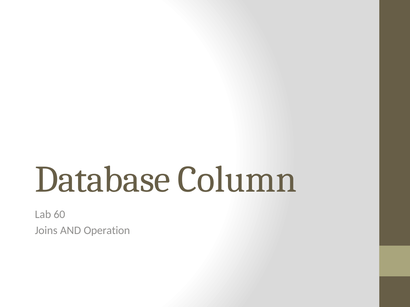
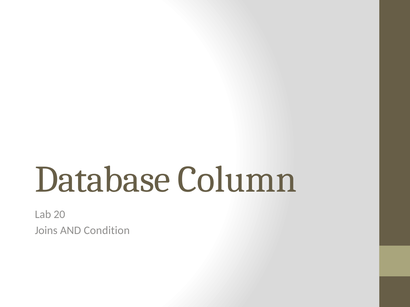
60: 60 -> 20
Operation: Operation -> Condition
